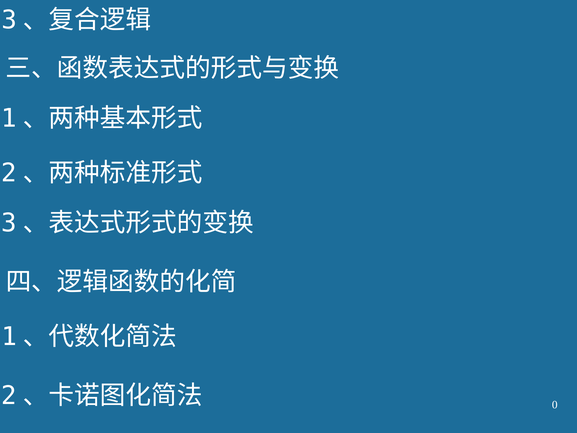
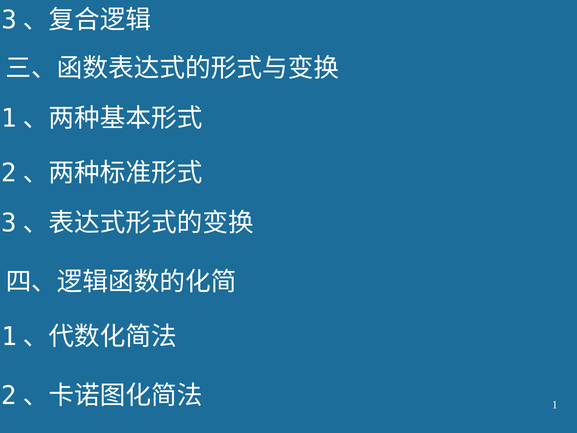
0: 0 -> 1
